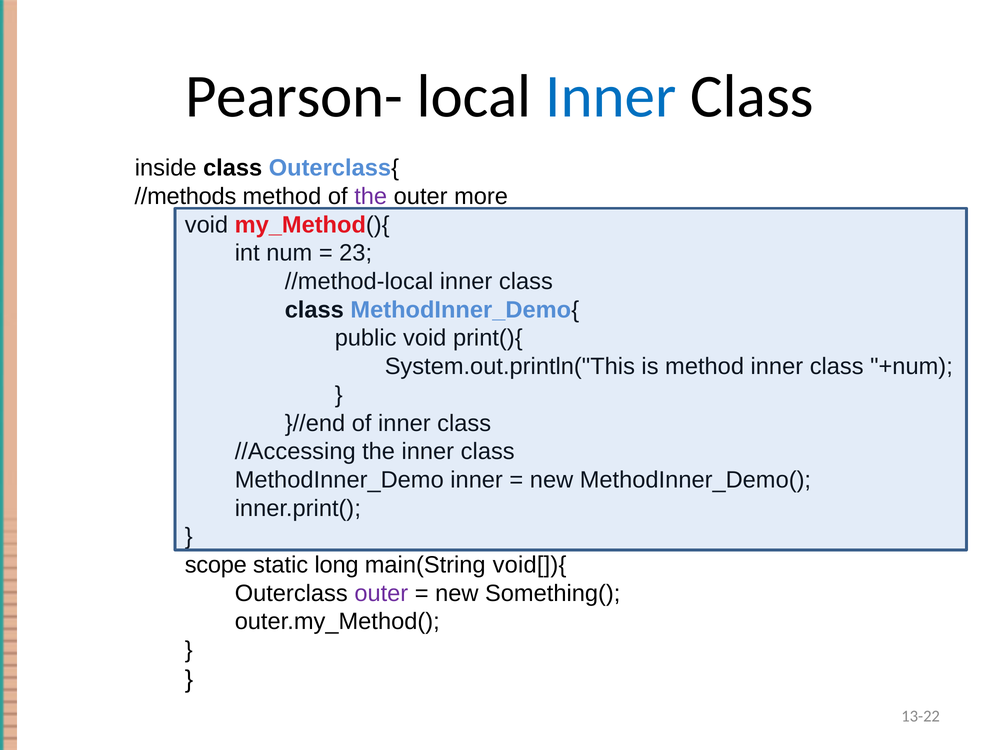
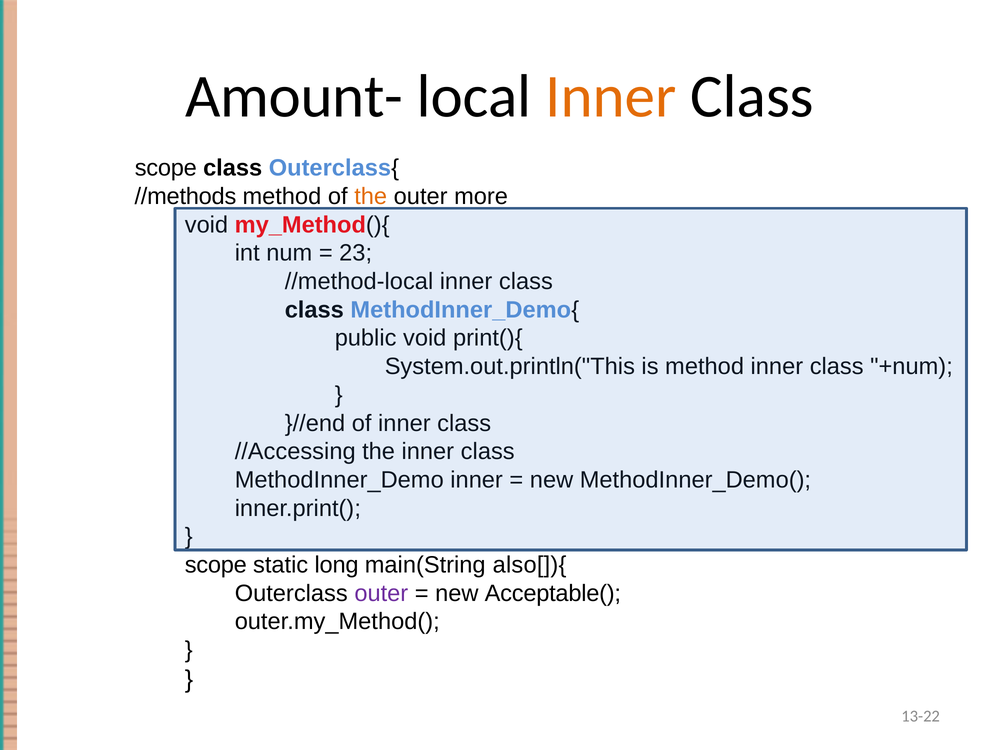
Pearson-: Pearson- -> Amount-
Inner at (611, 97) colour: blue -> orange
inside at (166, 168): inside -> scope
the at (371, 196) colour: purple -> orange
void[]){: void[]){ -> also[]){
Something(: Something( -> Acceptable(
